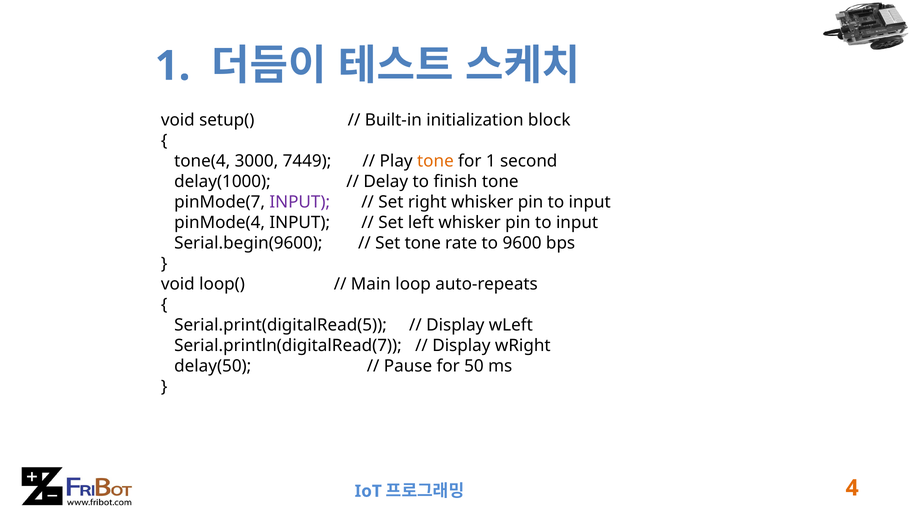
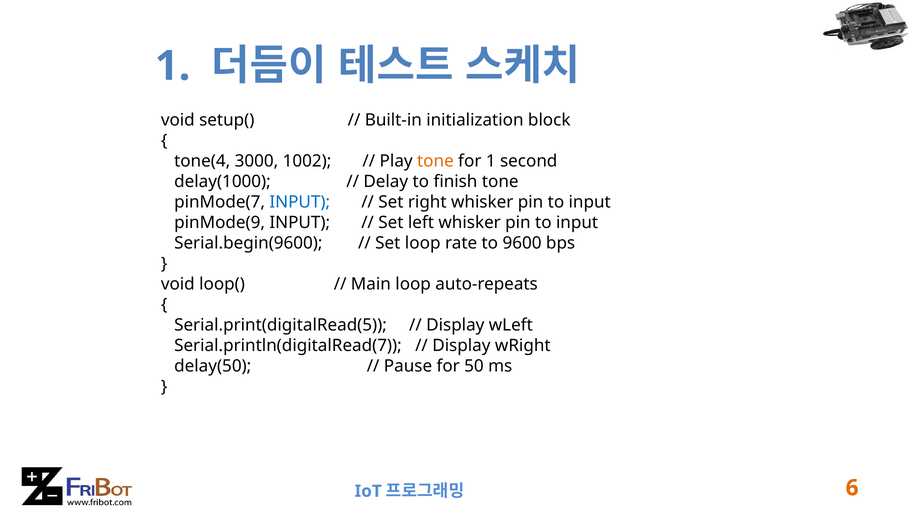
7449: 7449 -> 1002
INPUT at (300, 202) colour: purple -> blue
pinMode(4: pinMode(4 -> pinMode(9
Set tone: tone -> loop
4: 4 -> 6
